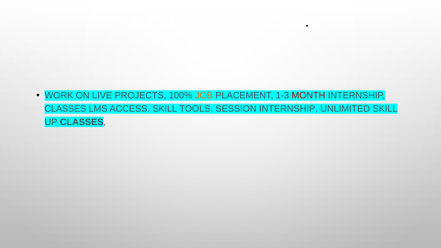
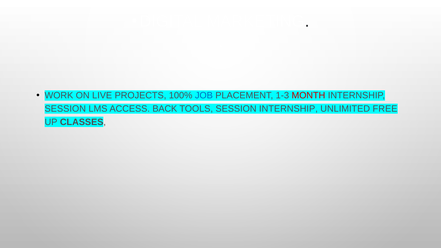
JOB colour: orange -> blue
CLASSES at (65, 109): CLASSES -> SESSION
ACCESS SKILL: SKILL -> BACK
UNLIMITED SKILL: SKILL -> FREE
